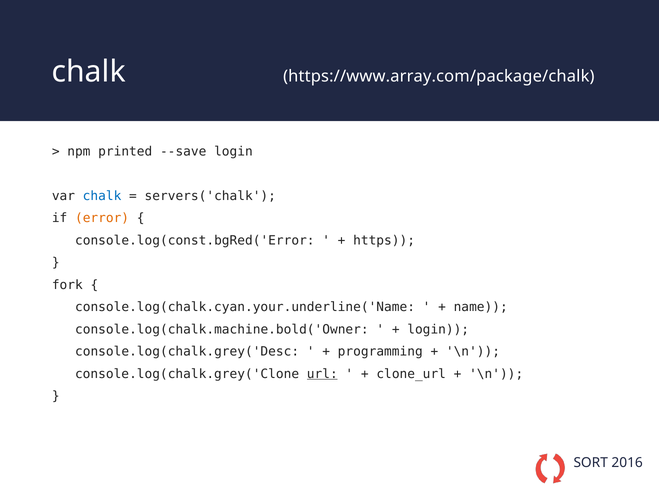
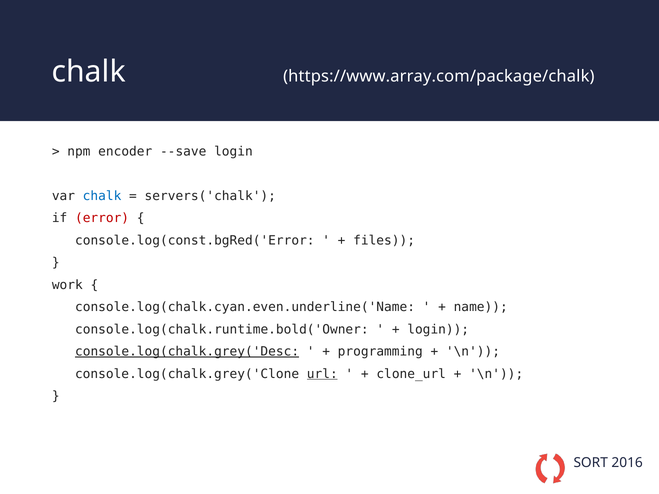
printed: printed -> encoder
error colour: orange -> red
https: https -> files
fork: fork -> work
console.log(chalk.cyan.your.underline('Name: console.log(chalk.cyan.your.underline('Name -> console.log(chalk.cyan.even.underline('Name
console.log(chalk.machine.bold('Owner: console.log(chalk.machine.bold('Owner -> console.log(chalk.runtime.bold('Owner
console.log(chalk.grey('Desc underline: none -> present
